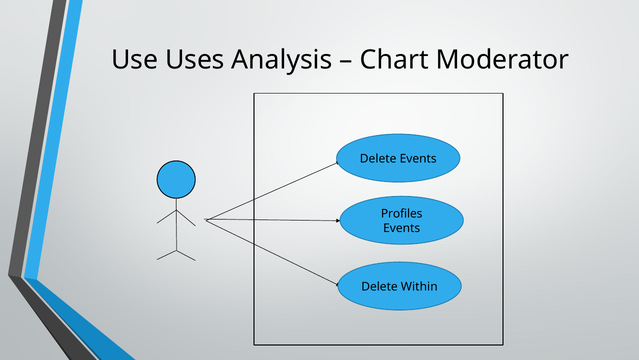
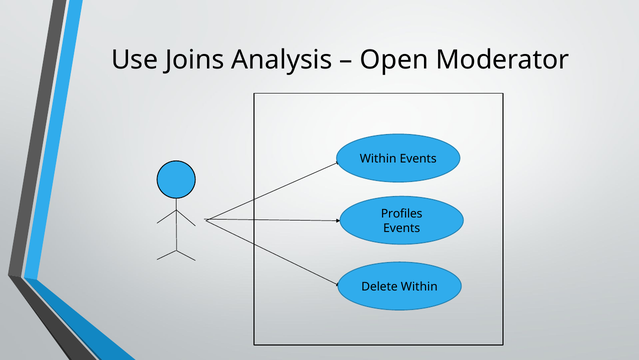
Uses: Uses -> Joins
Chart: Chart -> Open
Delete at (378, 159): Delete -> Within
